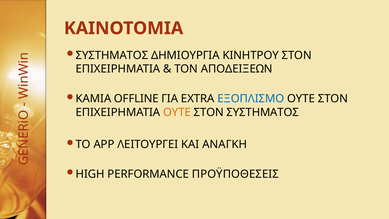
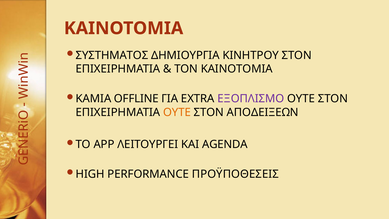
ΤΟΝ ΑΠΟΔΕΙΞΕΩΝ: ΑΠΟΔΕΙΞΕΩΝ -> KAINOTOMIA
ΕΞΟΠΛΙΣΜΟ colour: blue -> purple
ΣΤΟΝ ΣΥΣΤΗΜΑΤΟΣ: ΣΥΣΤΗΜΑΤΟΣ -> ΑΠΟΔΕΙΞΕΩΝ
ΑΝΑΓΚΗ: ΑΝΑΓΚΗ -> AGENDA
